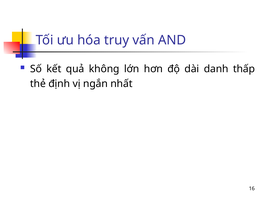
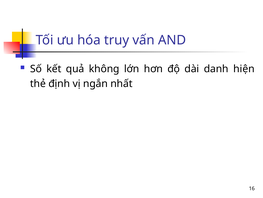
thấp: thấp -> hiện
